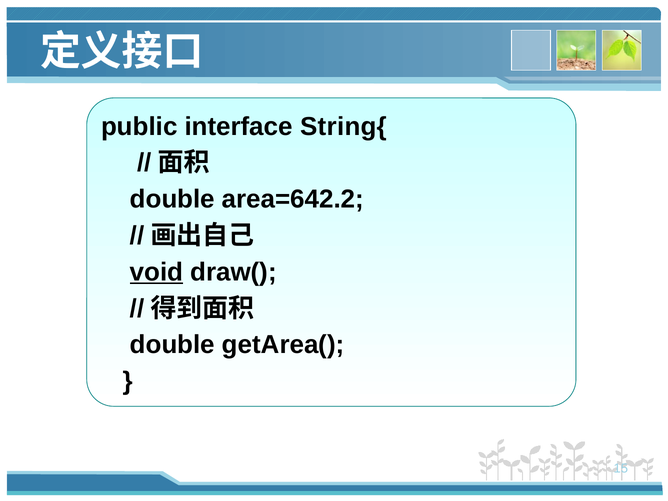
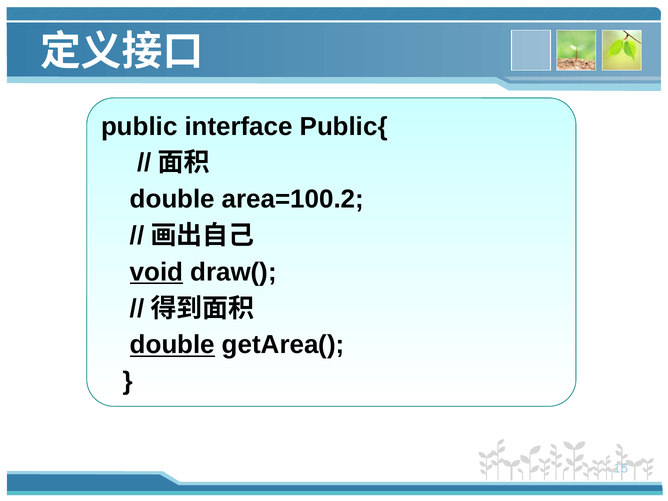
String{: String{ -> Public{
area=642.2: area=642.2 -> area=100.2
double at (172, 345) underline: none -> present
